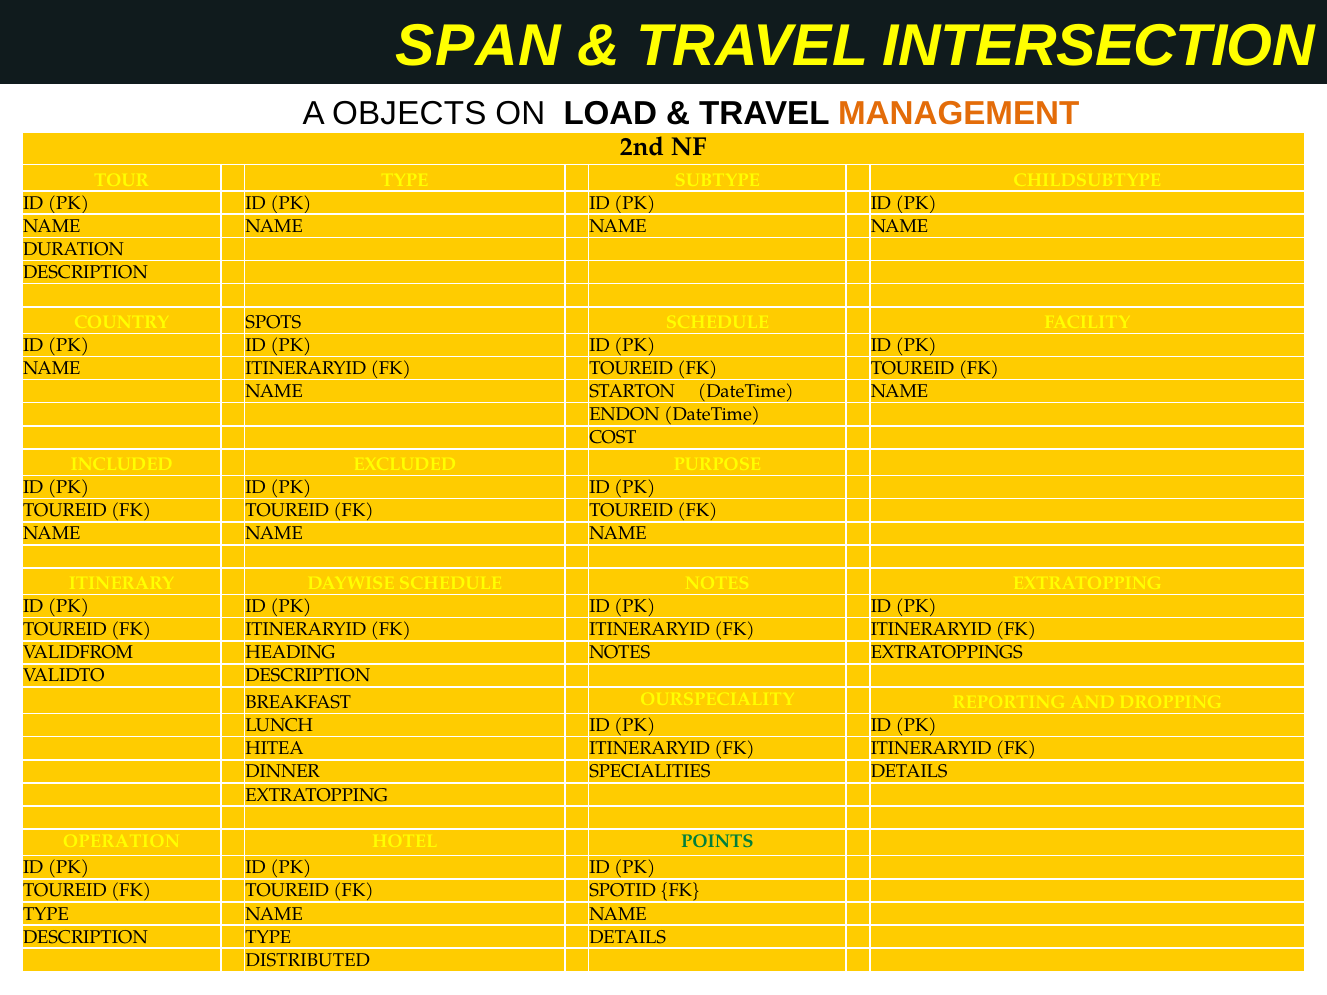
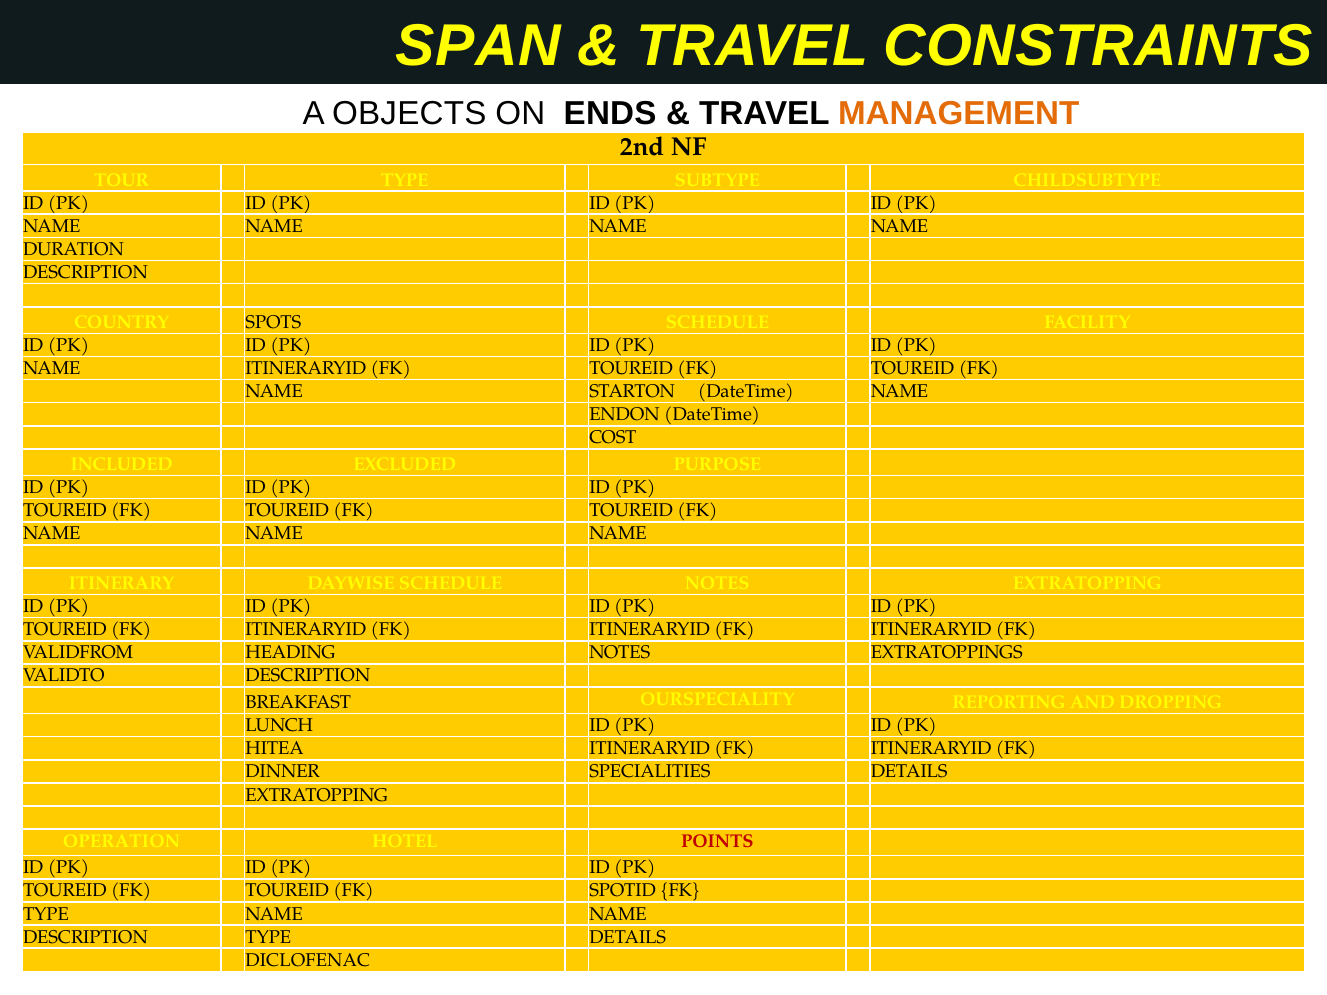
INTERSECTION: INTERSECTION -> CONSTRAINTS
LOAD: LOAD -> ENDS
POINTS colour: green -> red
DISTRIBUTED: DISTRIBUTED -> DICLOFENAC
